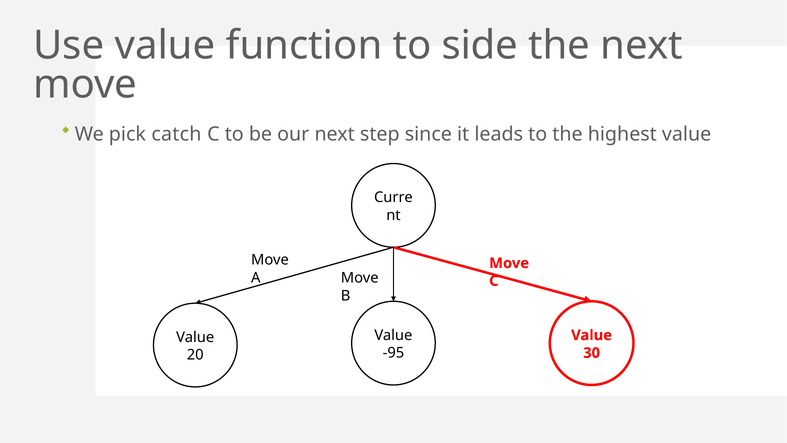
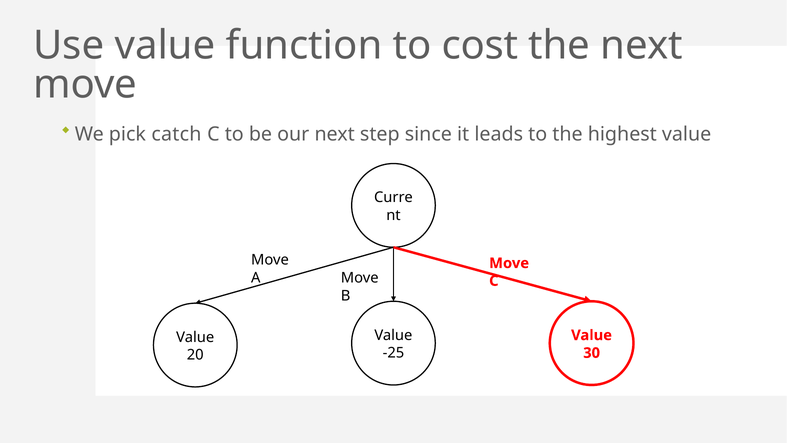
side: side -> cost
-95: -95 -> -25
